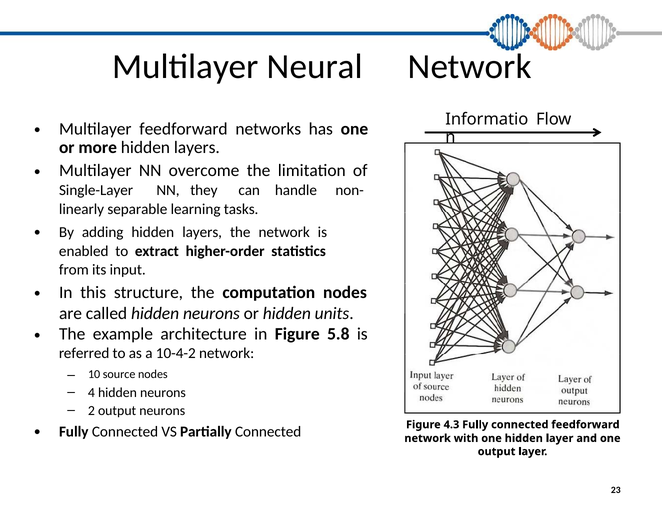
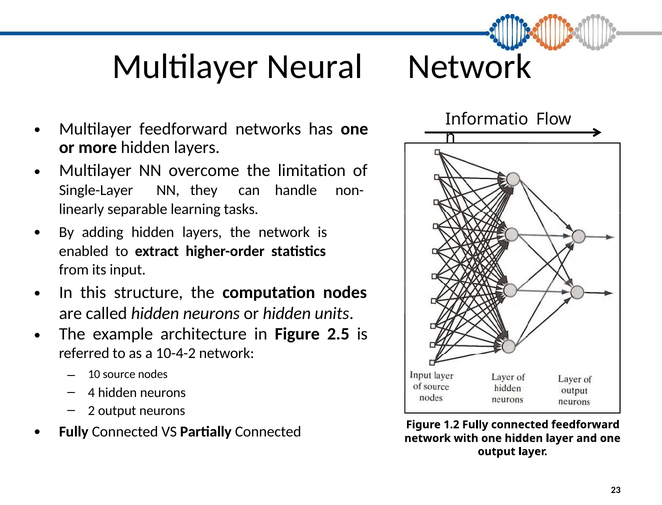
5.8: 5.8 -> 2.5
4.3: 4.3 -> 1.2
